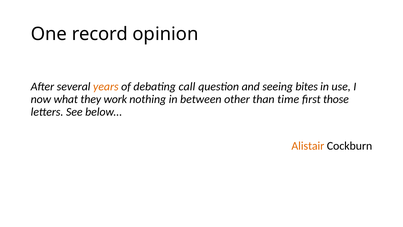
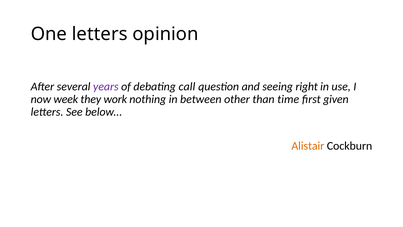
One record: record -> letters
years colour: orange -> purple
bites: bites -> right
what: what -> week
those: those -> given
